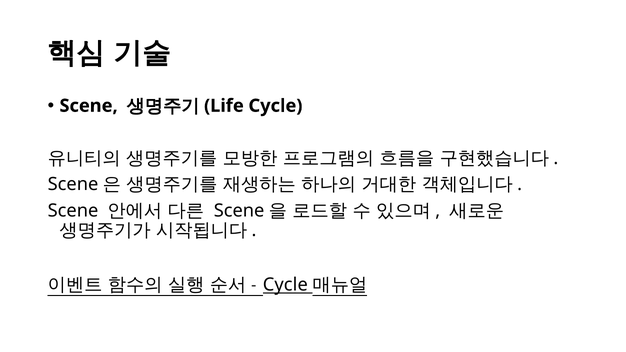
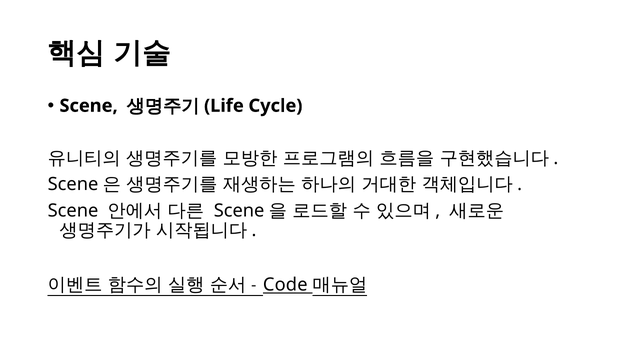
Cycle at (285, 285): Cycle -> Code
